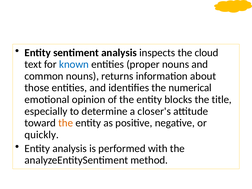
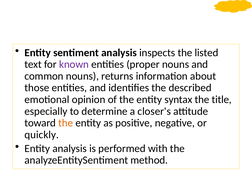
cloud: cloud -> listed
known colour: blue -> purple
numerical: numerical -> described
blocks: blocks -> syntax
